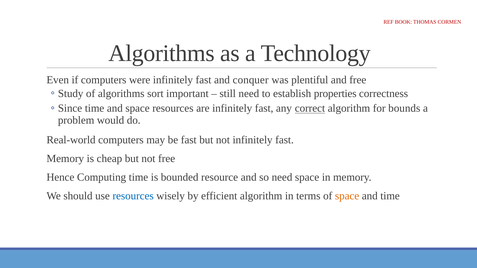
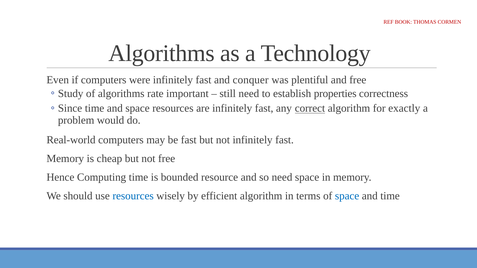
sort: sort -> rate
bounds: bounds -> exactly
space at (347, 196) colour: orange -> blue
